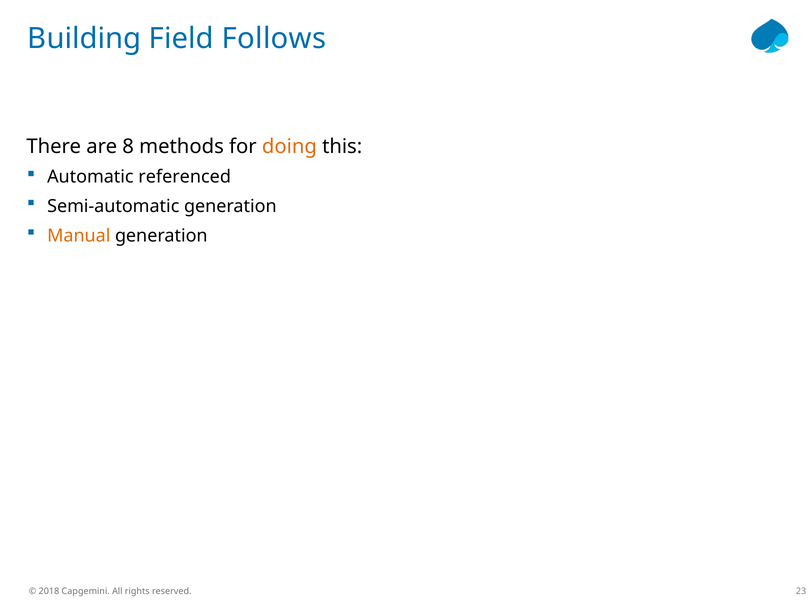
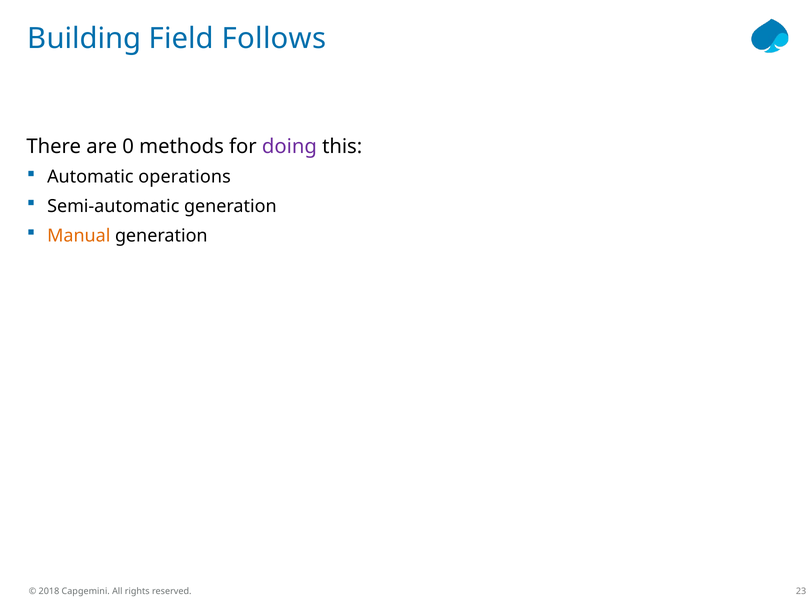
8: 8 -> 0
doing colour: orange -> purple
referenced: referenced -> operations
